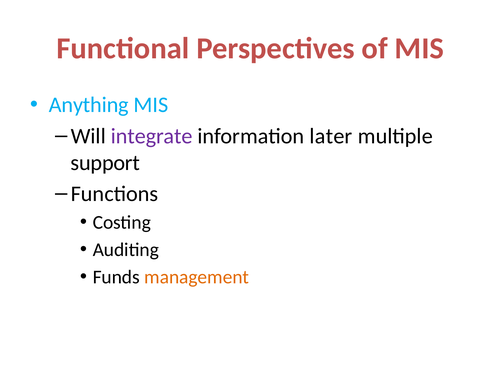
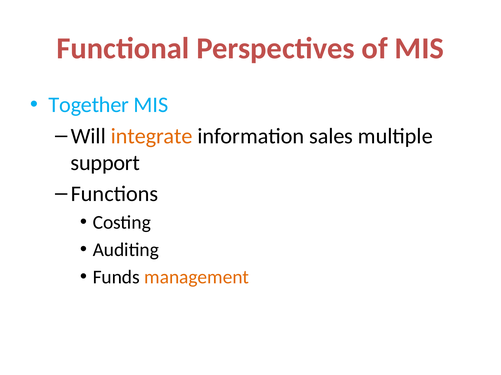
Anything: Anything -> Together
integrate colour: purple -> orange
later: later -> sales
